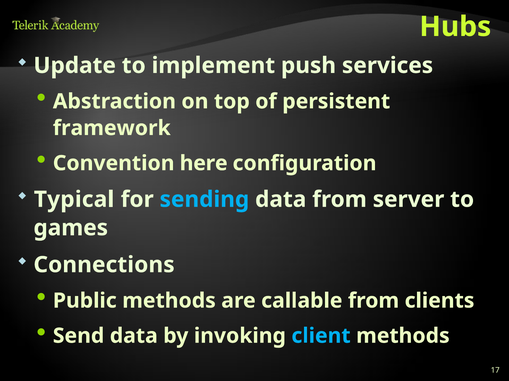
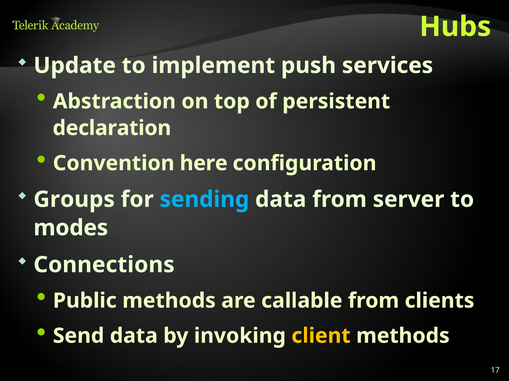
framework: framework -> declaration
Typical: Typical -> Groups
games: games -> modes
client colour: light blue -> yellow
